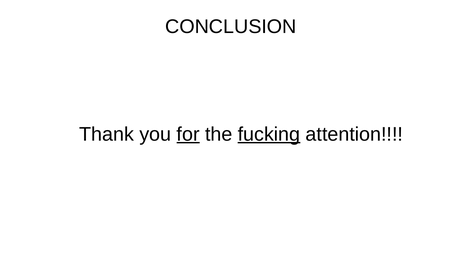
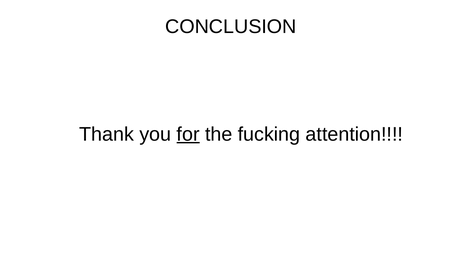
fucking underline: present -> none
